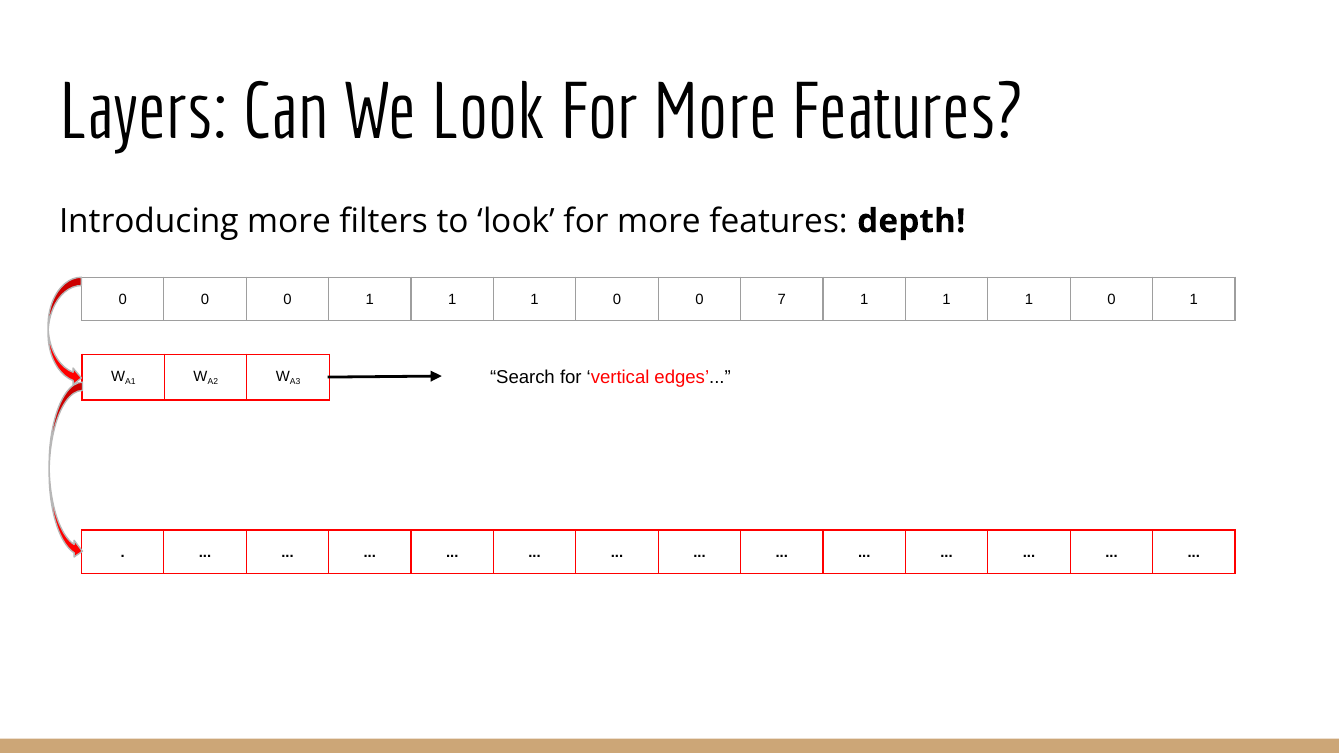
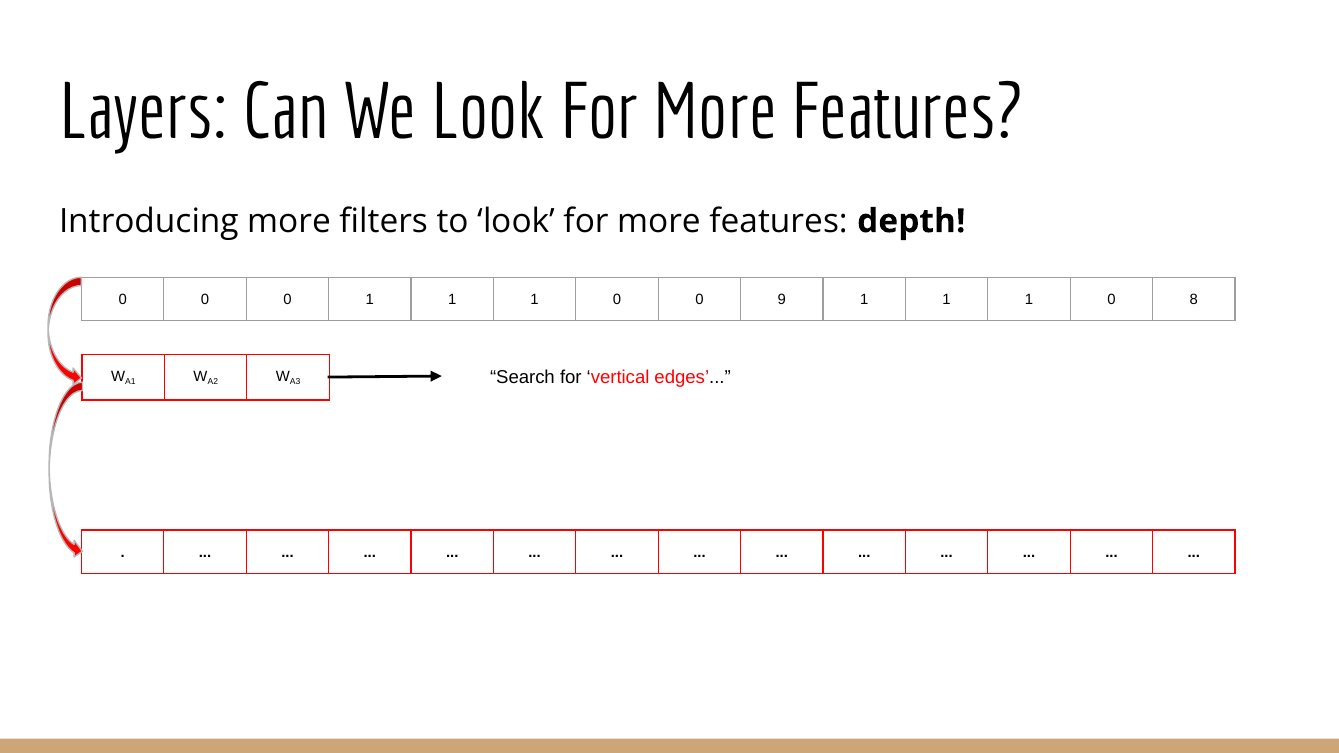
7: 7 -> 9
1 0 1: 1 -> 8
